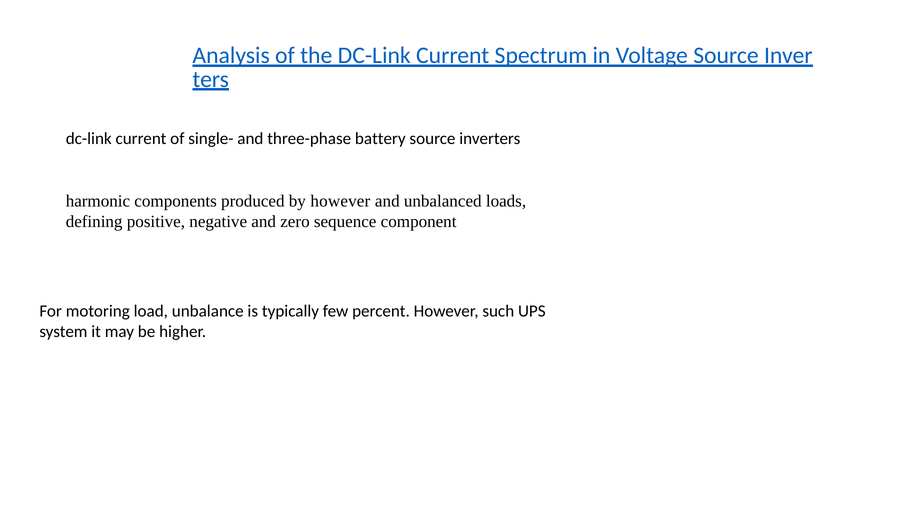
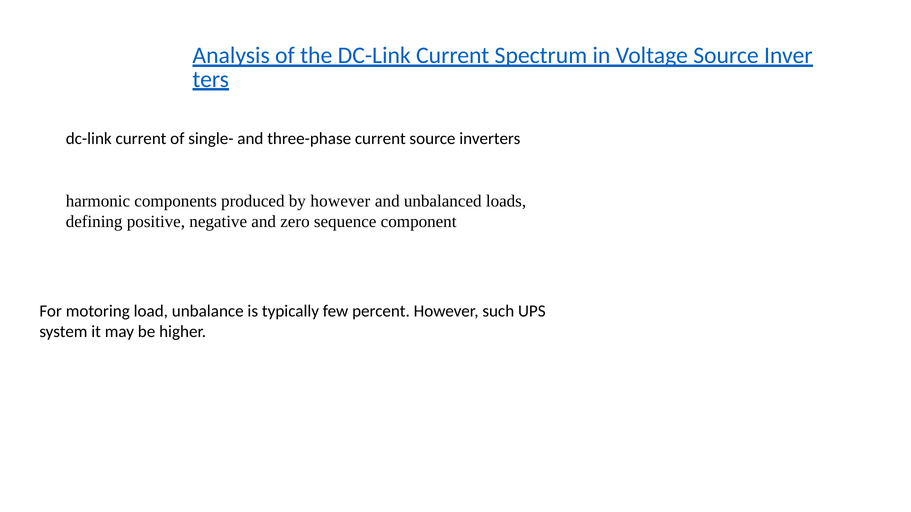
three-phase battery: battery -> current
